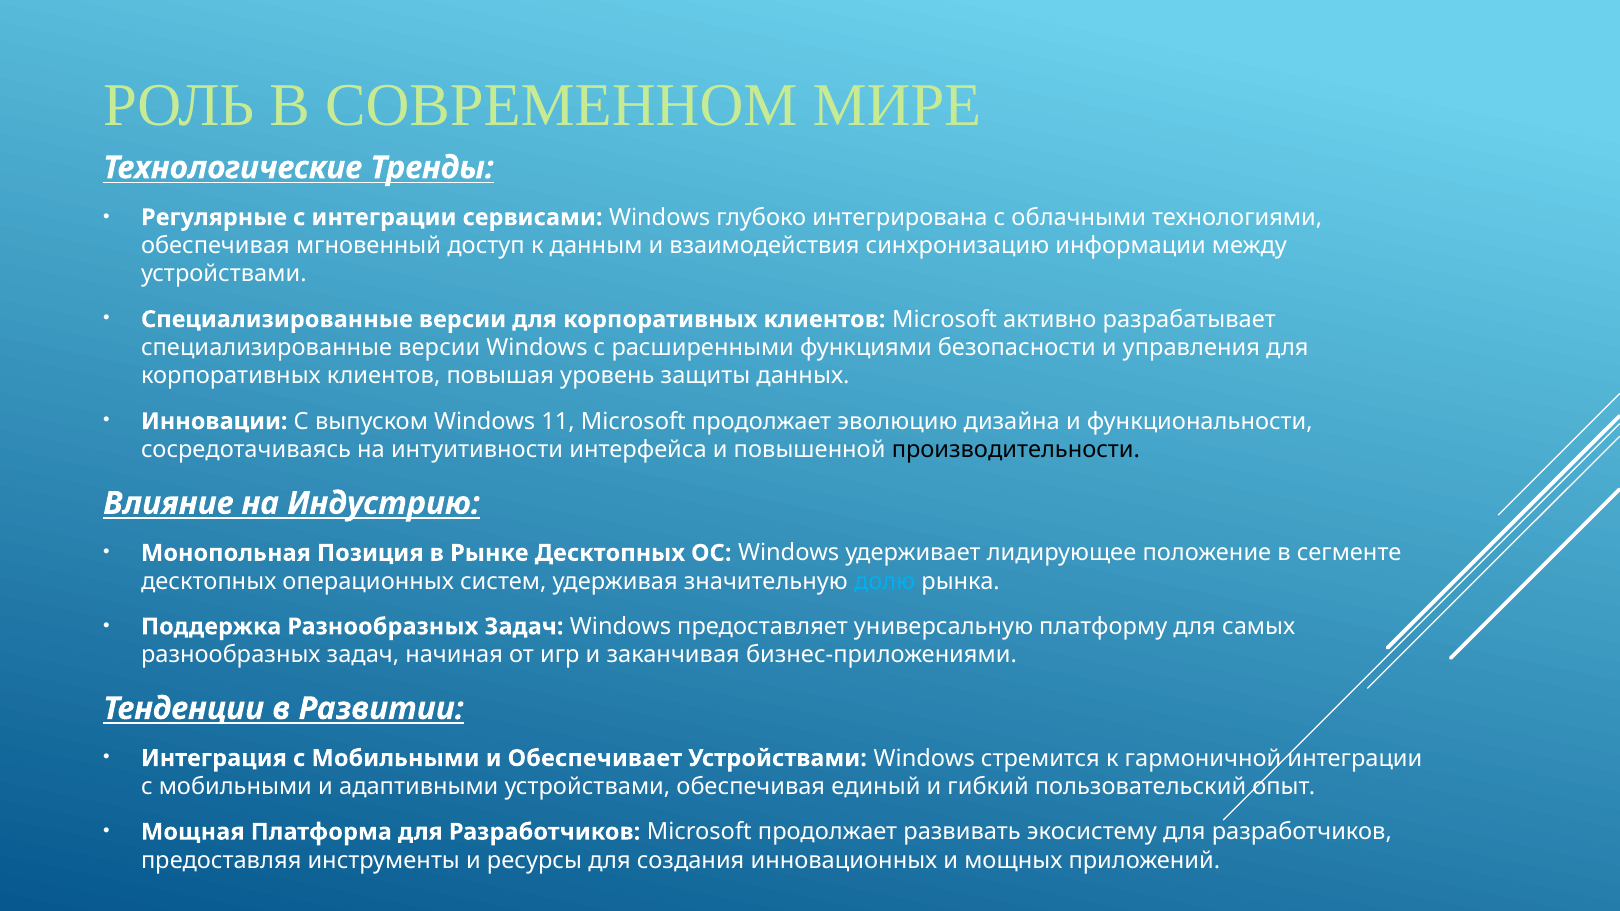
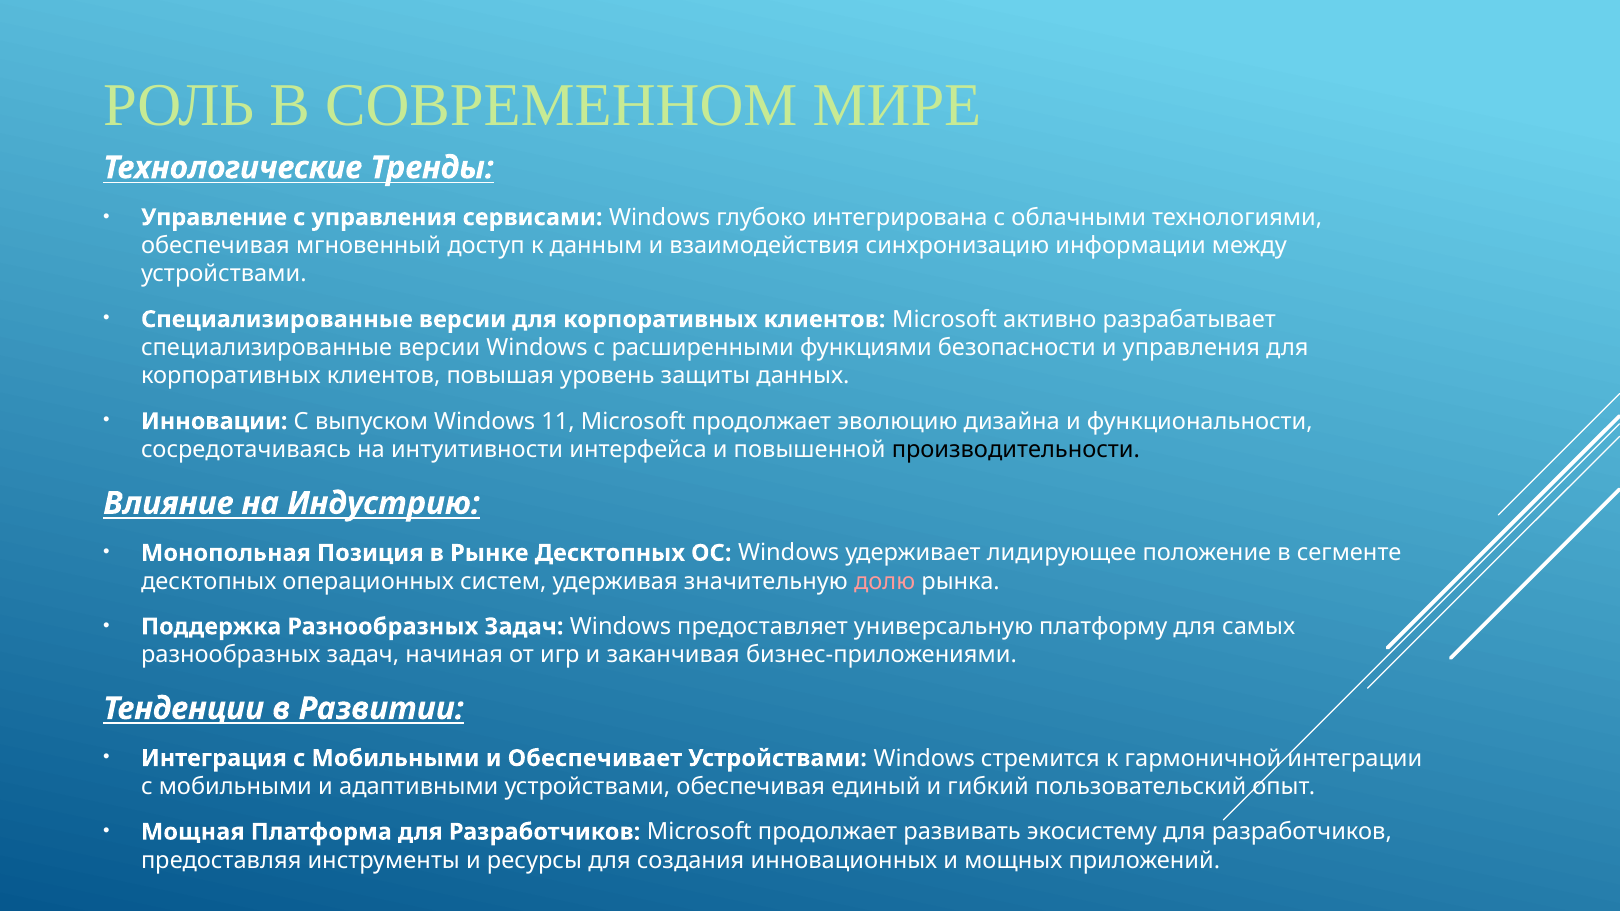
Регулярные: Регулярные -> Управление
с интеграции: интеграции -> управления
долю colour: light blue -> pink
